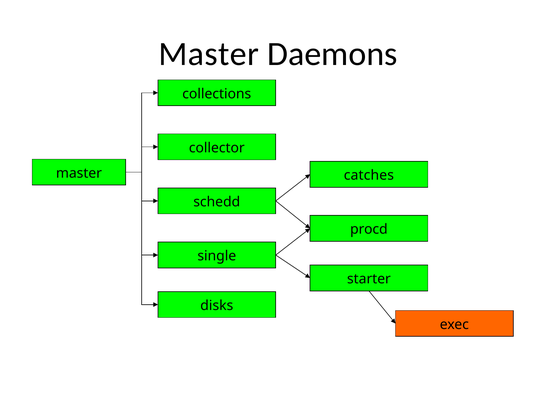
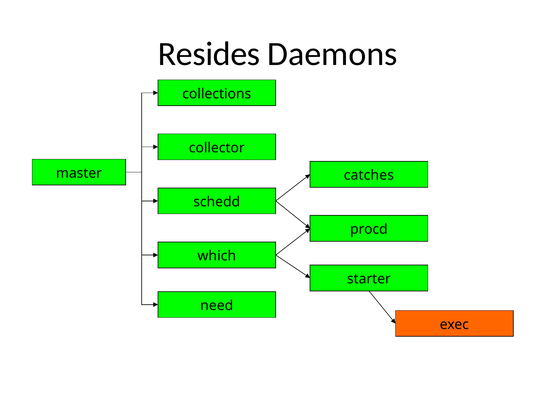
Master at (209, 54): Master -> Resides
single: single -> which
disks: disks -> need
